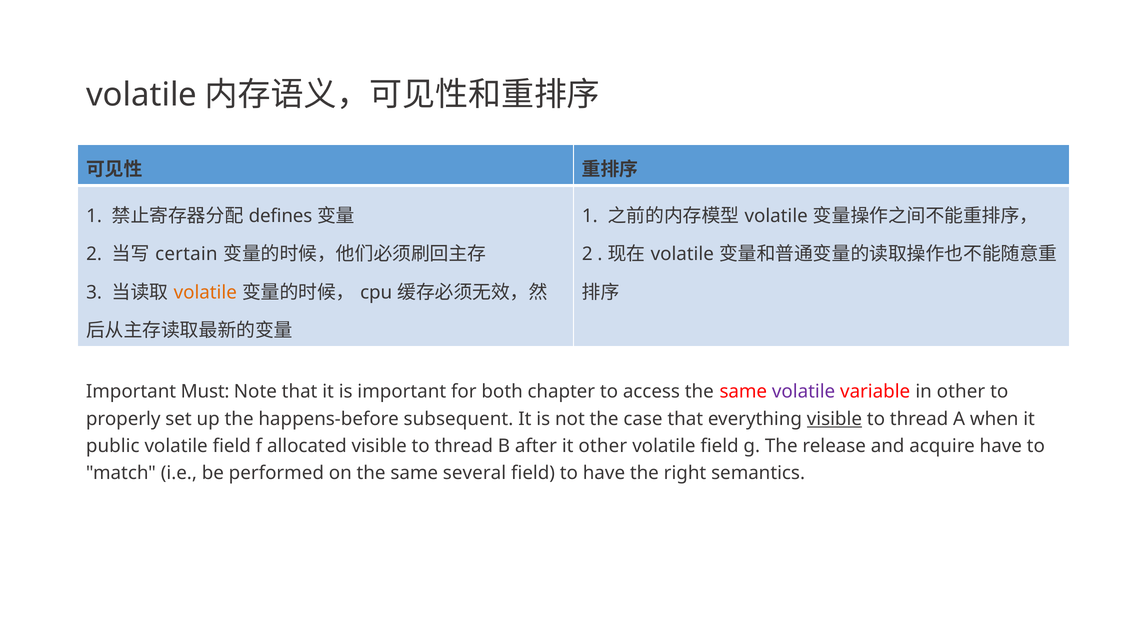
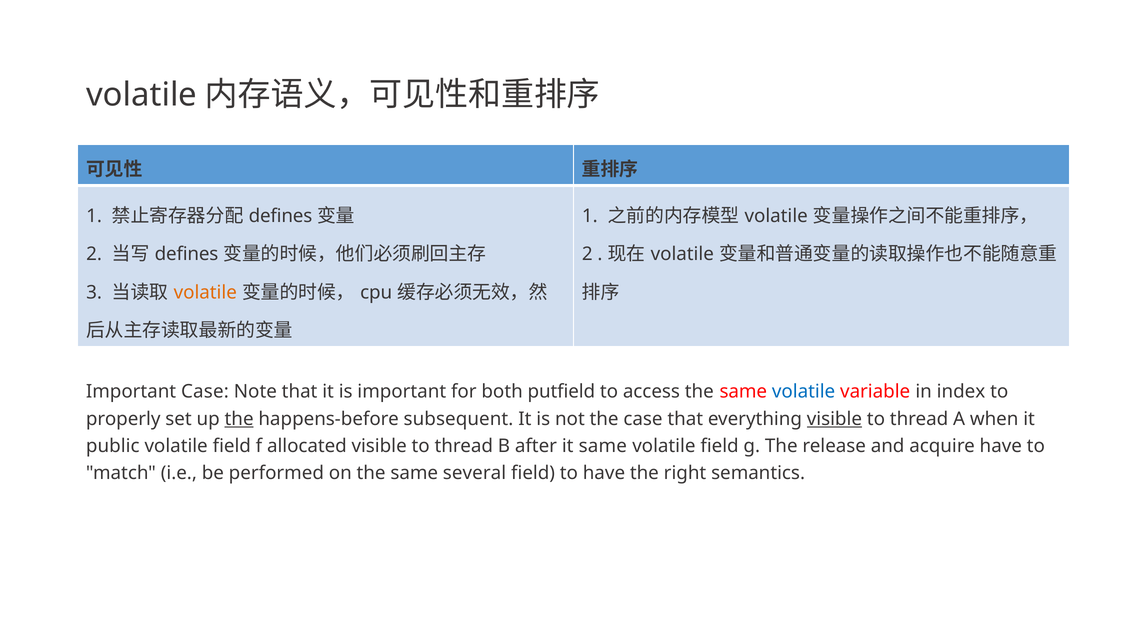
certain at (186, 254): certain -> defines
Important Must: Must -> Case
chapter: chapter -> putfield
volatile at (804, 391) colour: purple -> blue
in other: other -> index
the at (239, 419) underline: none -> present
it other: other -> same
